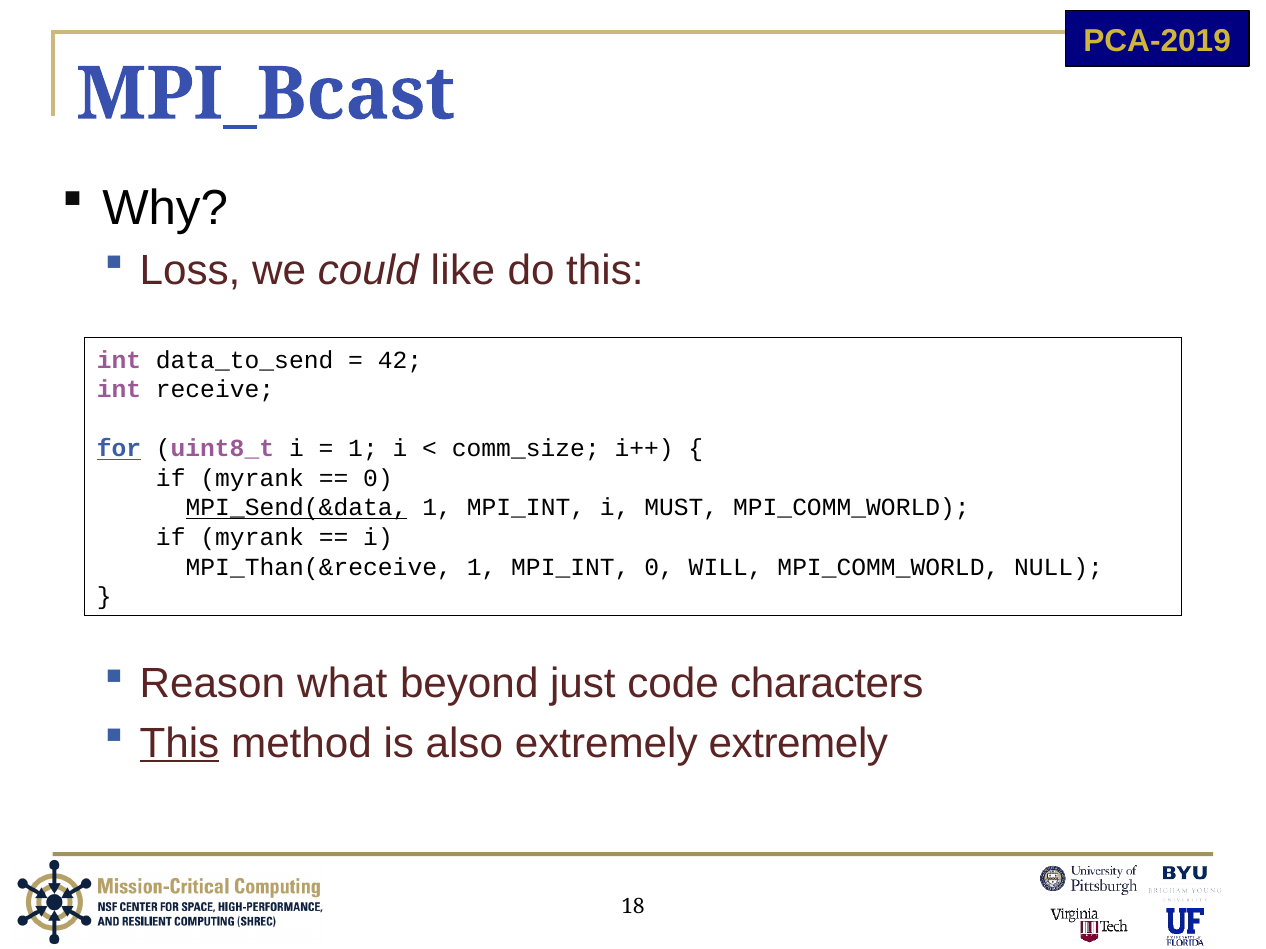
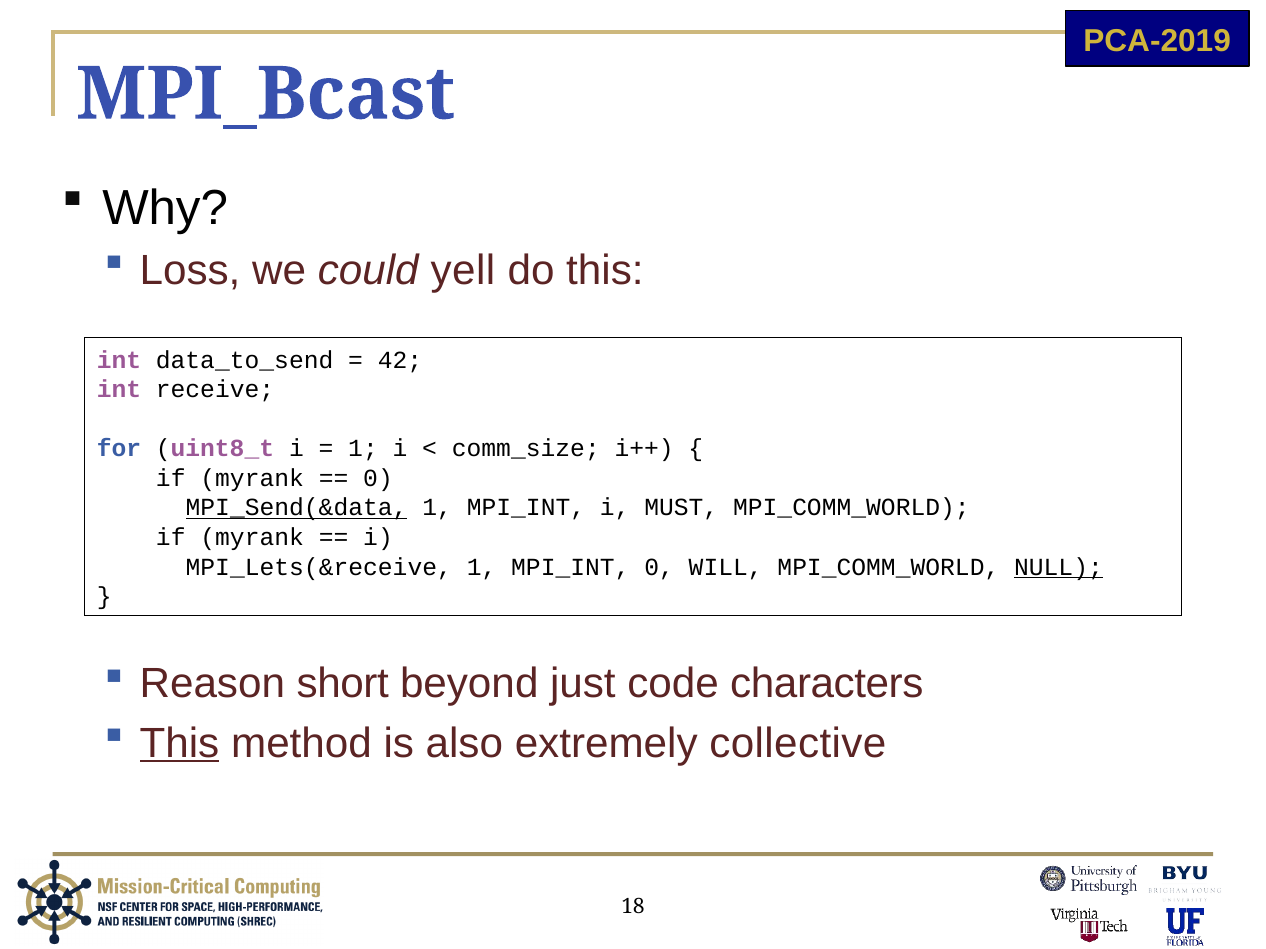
like: like -> yell
for underline: present -> none
MPI_Than(&receive: MPI_Than(&receive -> MPI_Lets(&receive
NULL underline: none -> present
what: what -> short
extremely extremely: extremely -> collective
